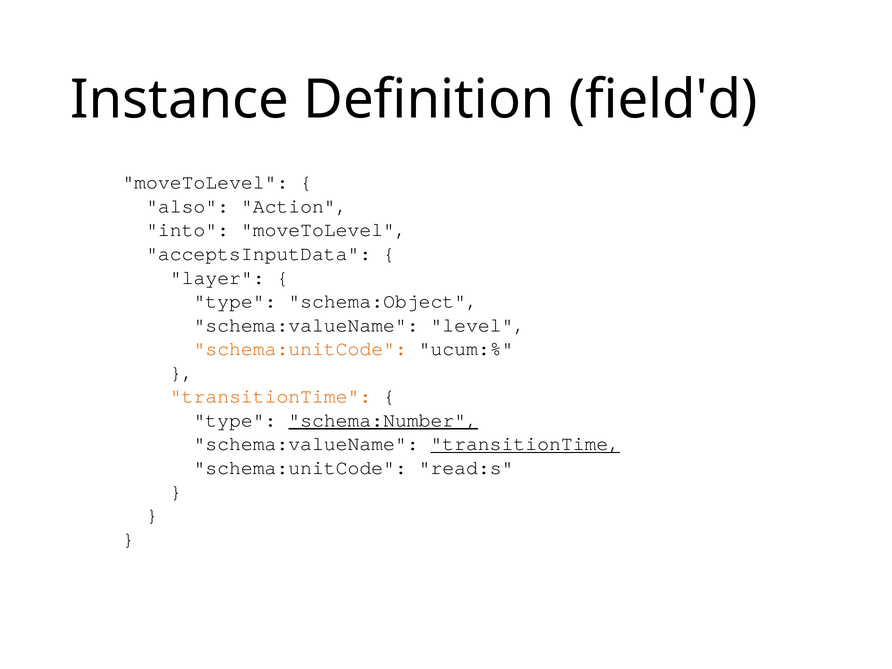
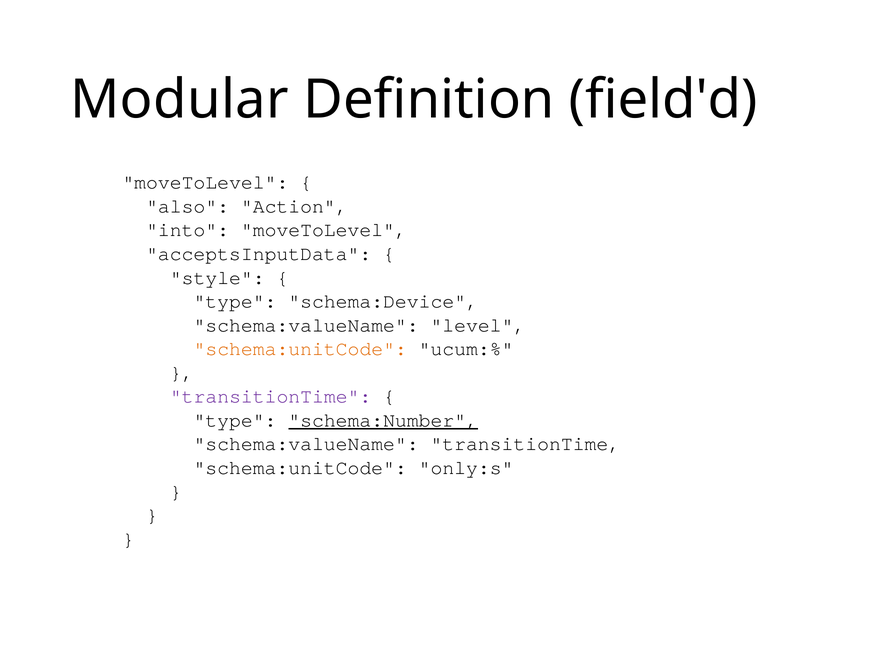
Instance: Instance -> Modular
layer: layer -> style
schema:Object: schema:Object -> schema:Device
transitionTime at (271, 396) colour: orange -> purple
transitionTime at (525, 444) underline: present -> none
read:s: read:s -> only:s
